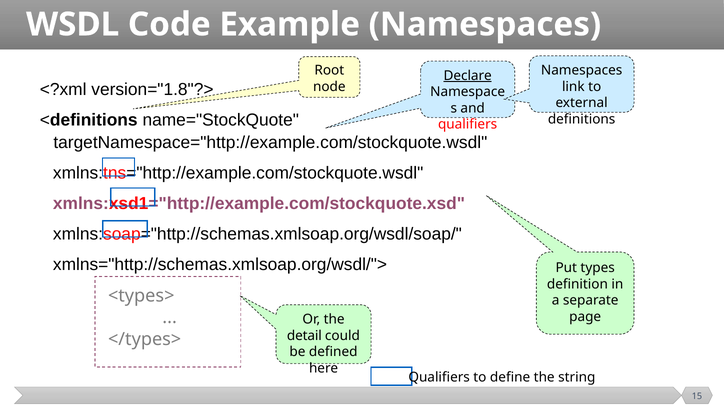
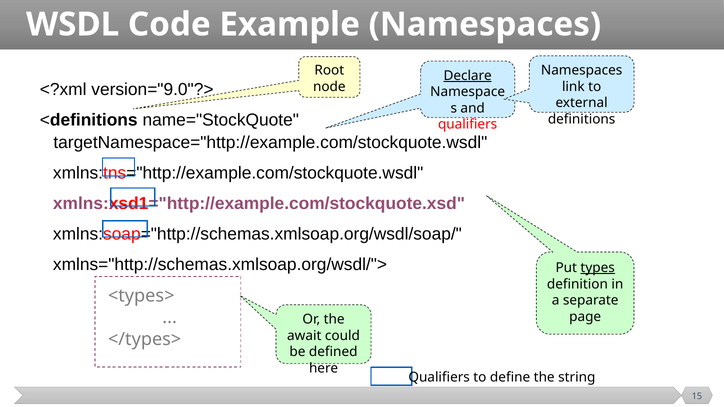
version="1.8"?>: version="1.8"?> -> version="9.0"?>
types underline: none -> present
detail: detail -> await
